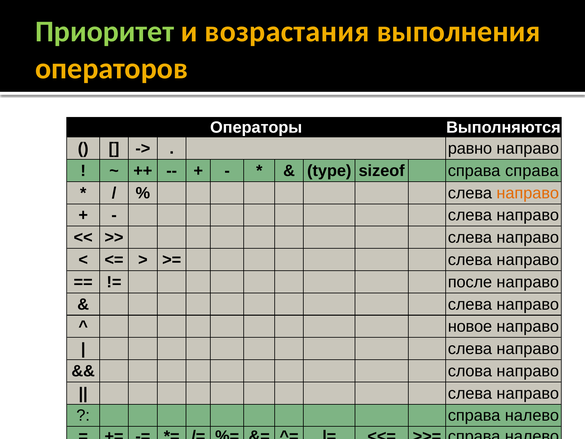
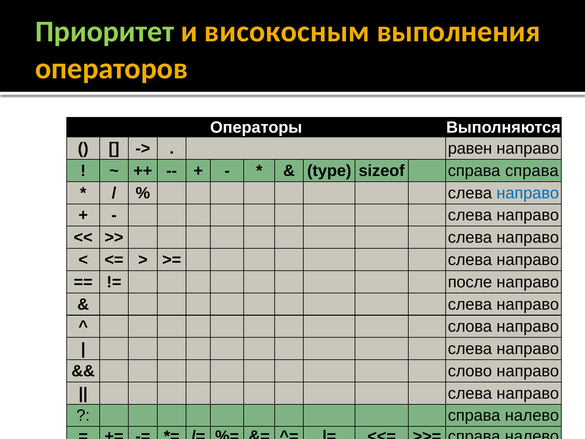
возрастания: возрастания -> високосным
равно: равно -> равен
направо at (528, 193) colour: orange -> blue
новое: новое -> слова
слова: слова -> слово
